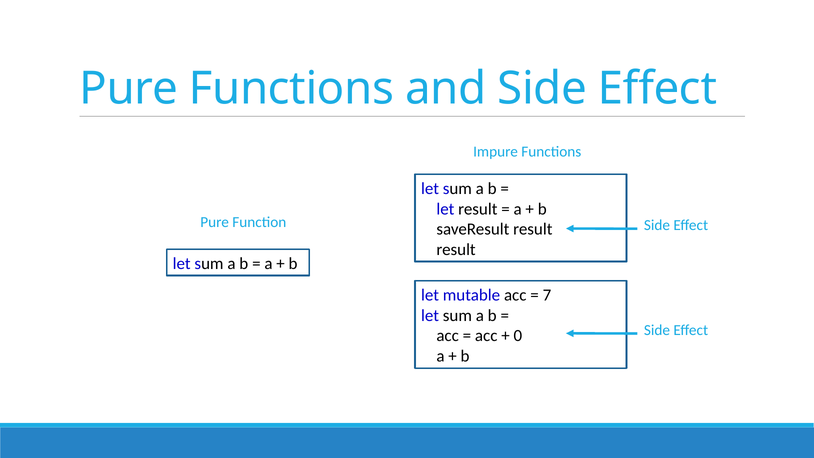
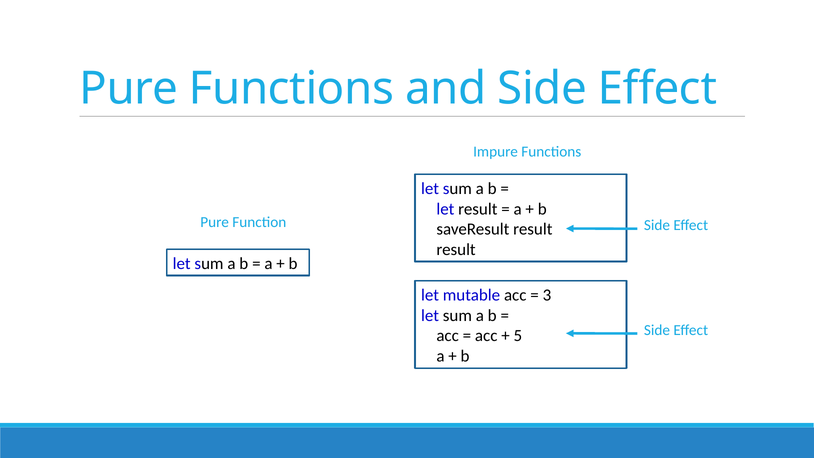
7: 7 -> 3
0: 0 -> 5
